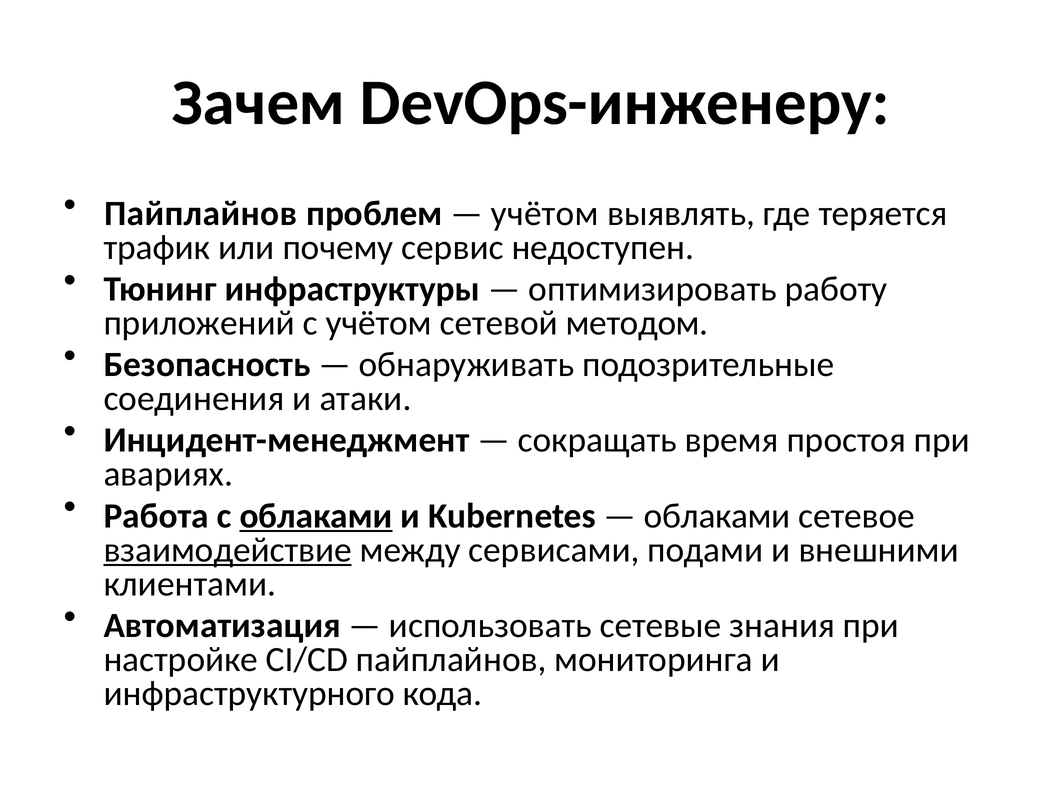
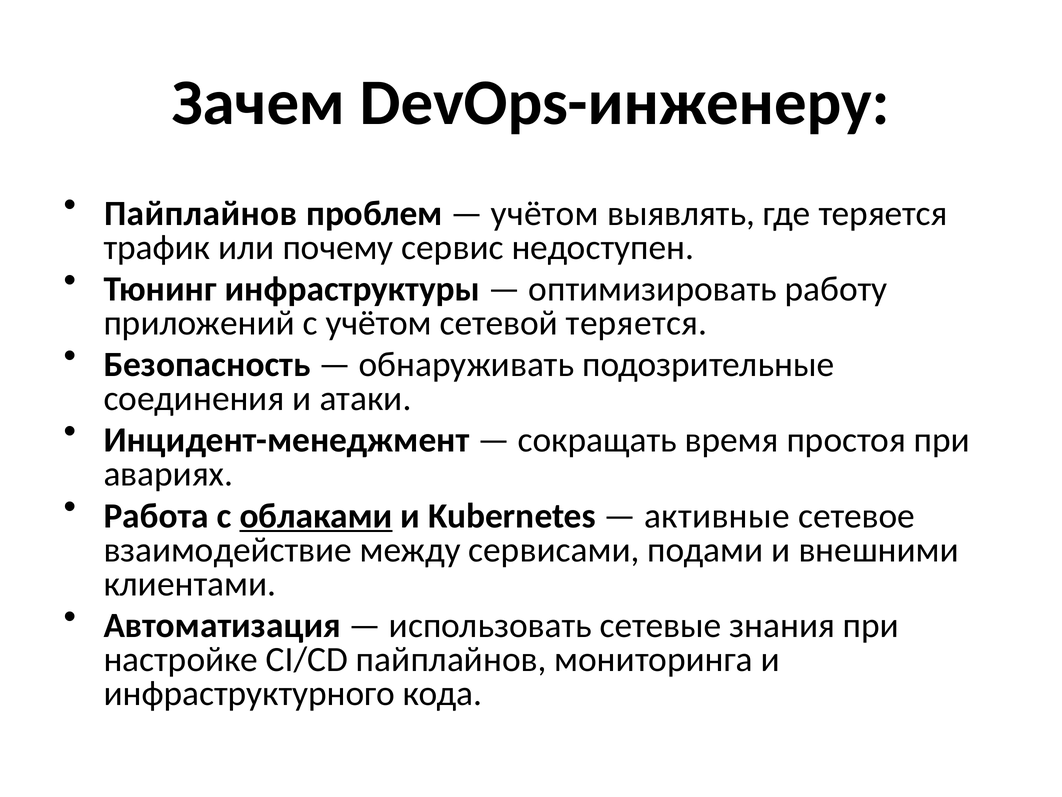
сетевой методом: методом -> теряется
облаками at (717, 516): облаками -> активные
взаимодействие underline: present -> none
